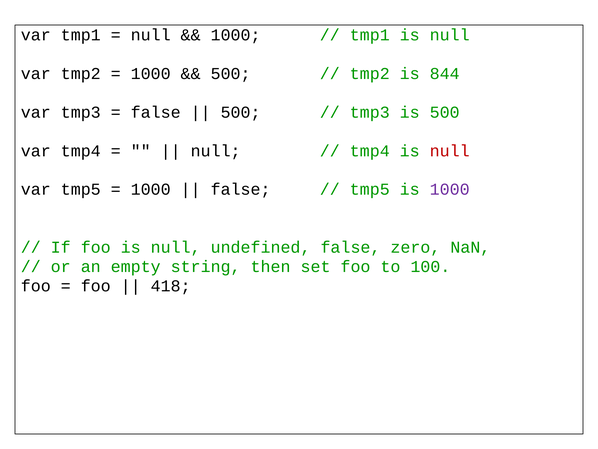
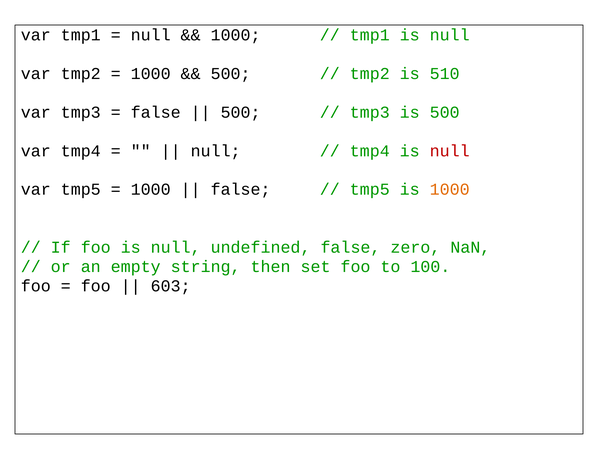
844: 844 -> 510
1000 at (450, 189) colour: purple -> orange
418: 418 -> 603
